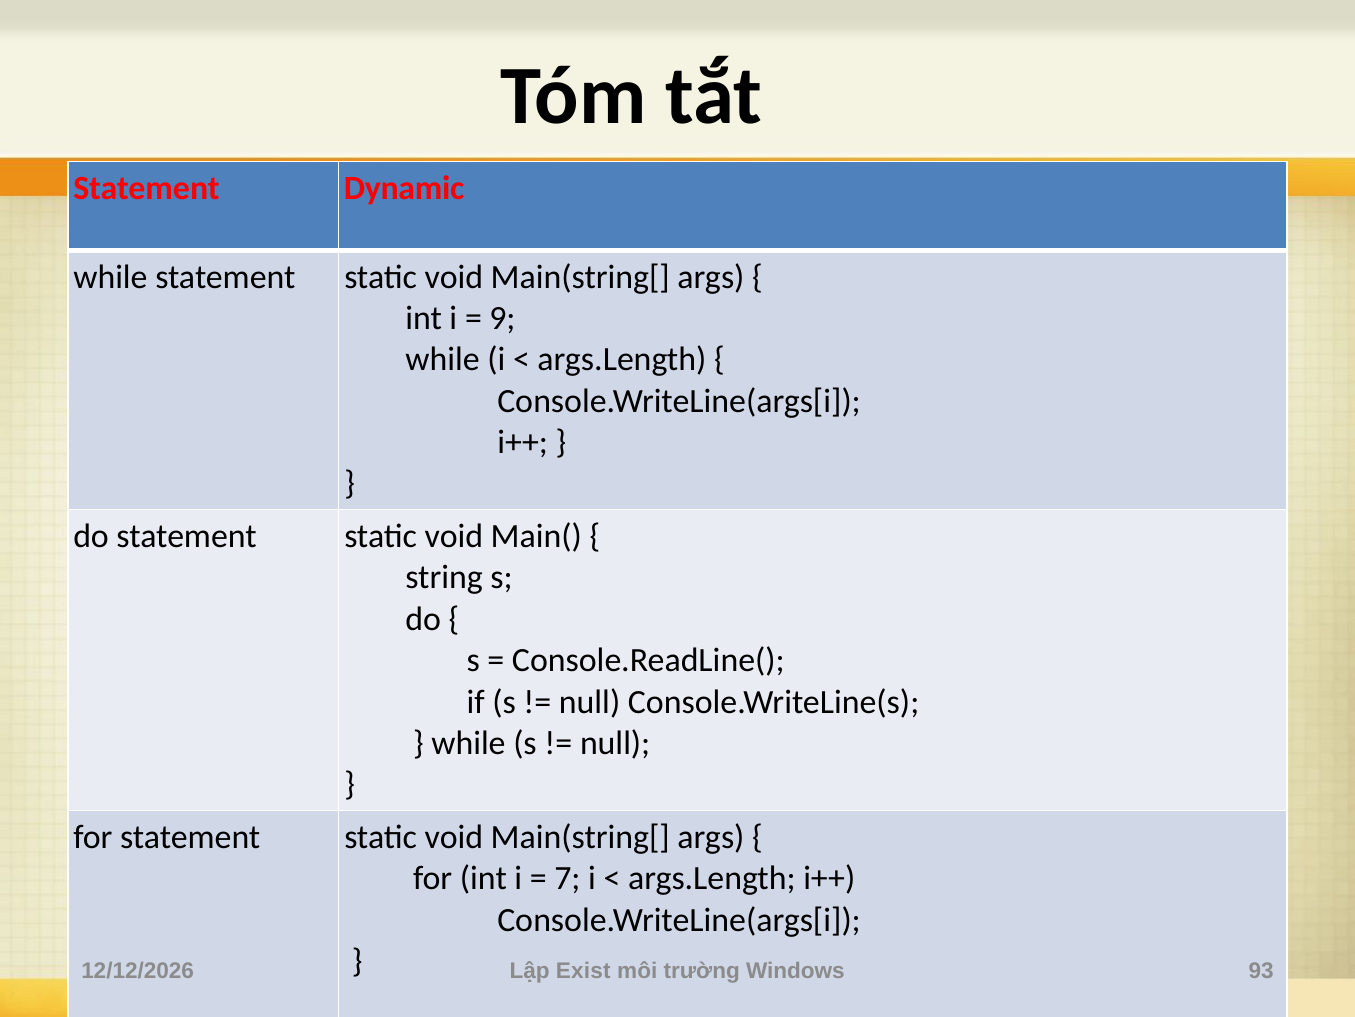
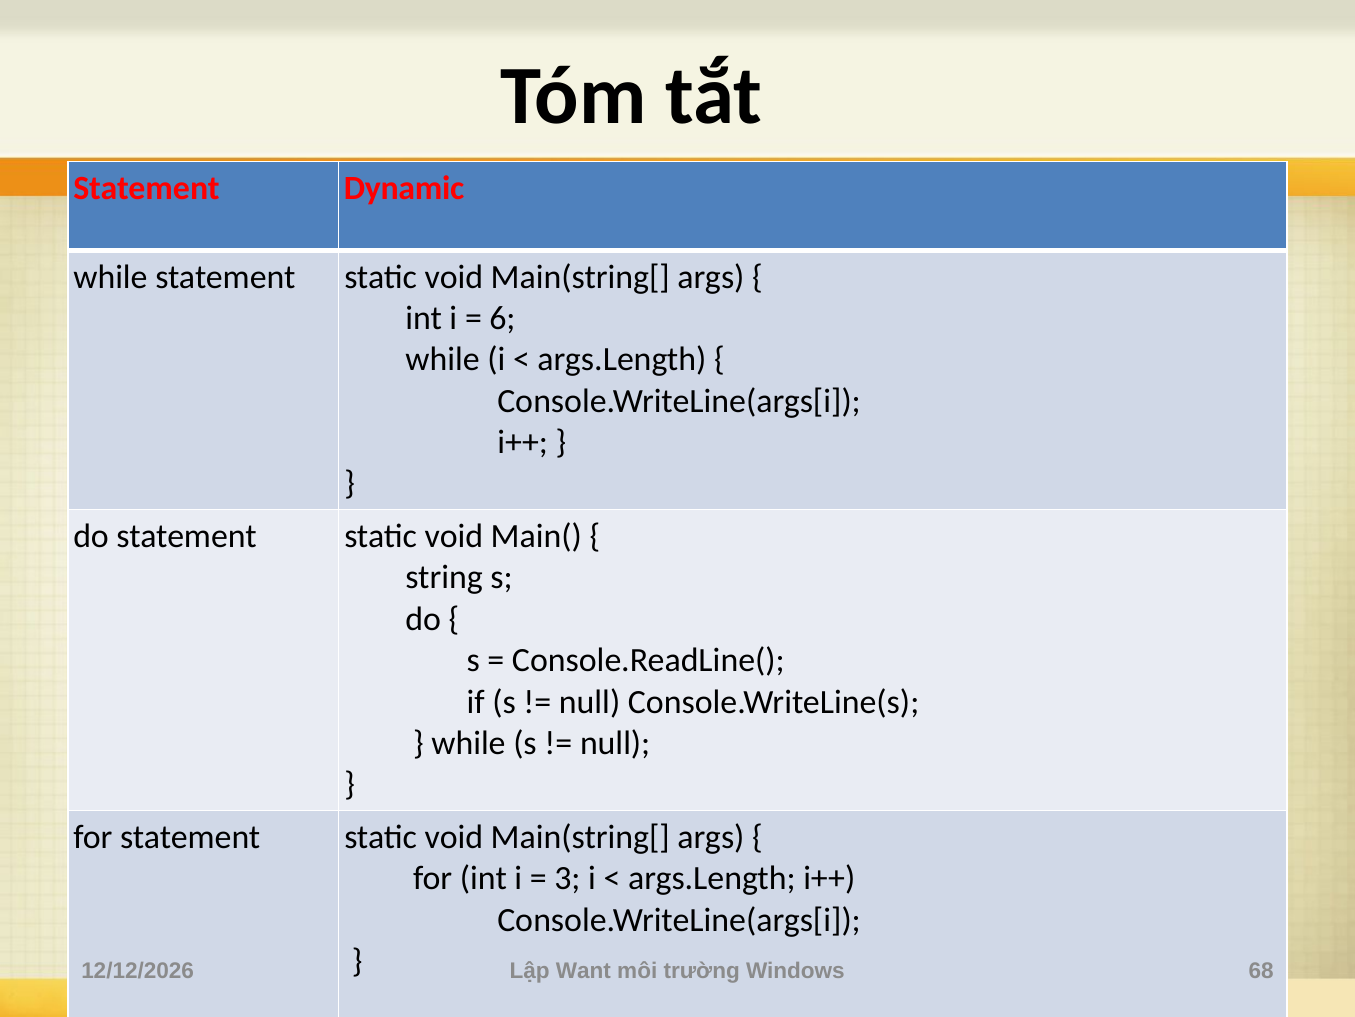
9: 9 -> 6
7: 7 -> 3
Exist: Exist -> Want
93: 93 -> 68
